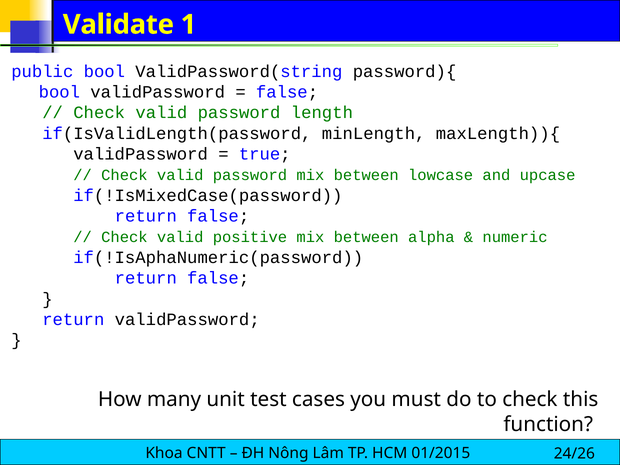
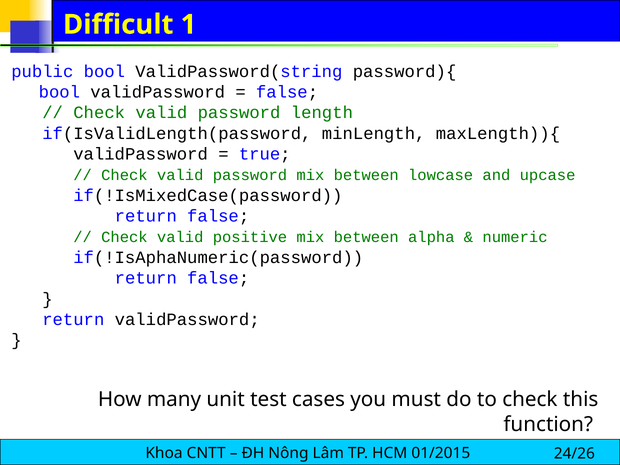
Validate: Validate -> Difficult
